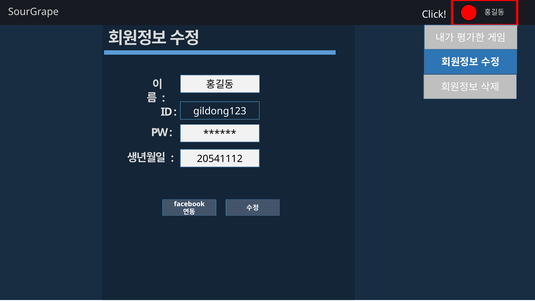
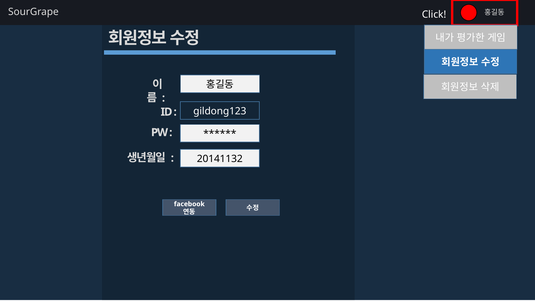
20541112: 20541112 -> 20141132
